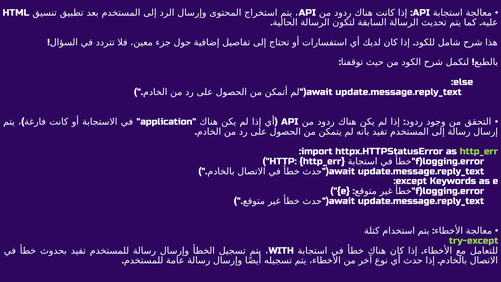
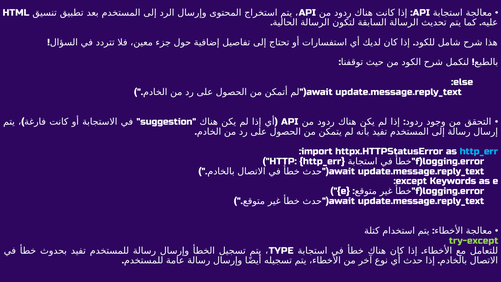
application: application -> suggestion
http_err at (479, 151) colour: light green -> light blue
WITH: WITH -> TYPE
